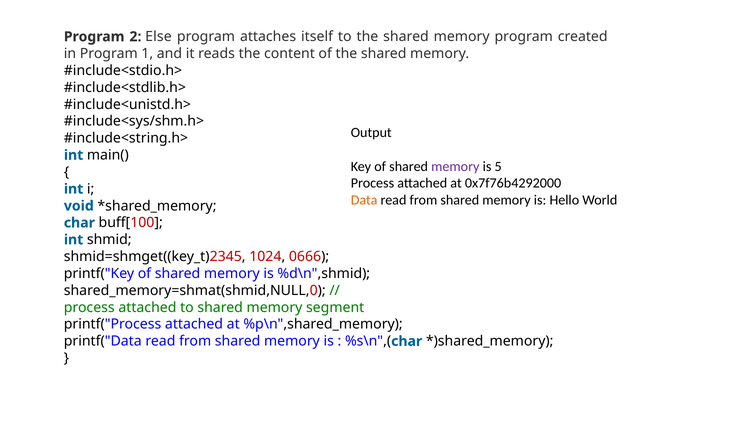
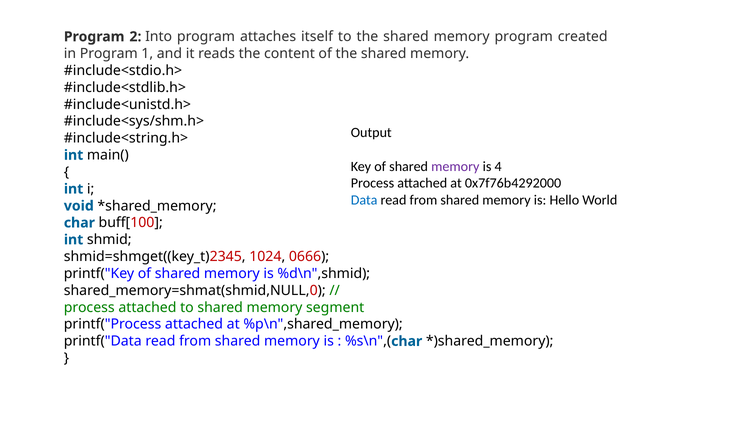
Else: Else -> Into
5: 5 -> 4
Data colour: orange -> blue
